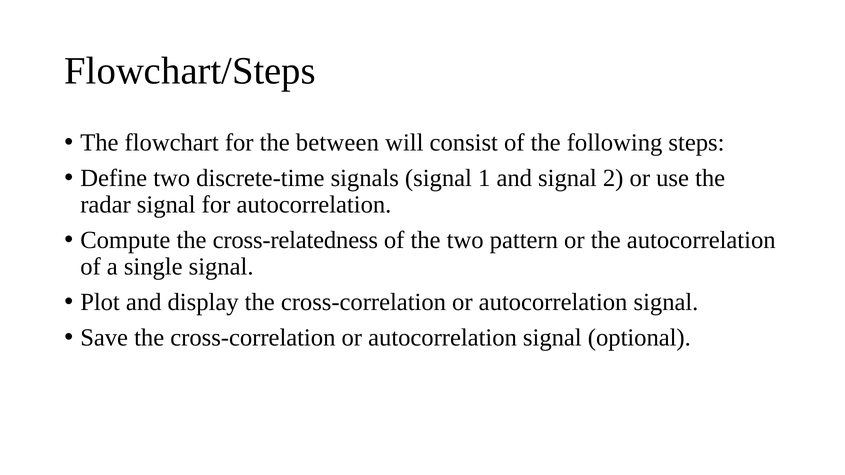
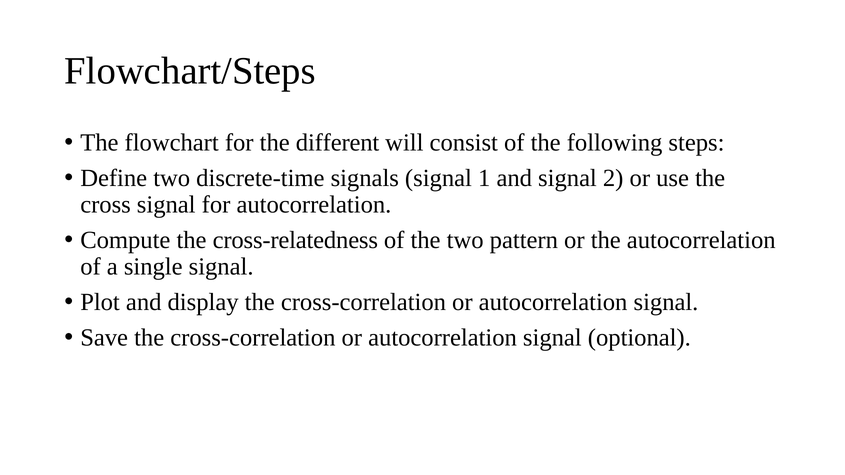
between: between -> different
radar: radar -> cross
